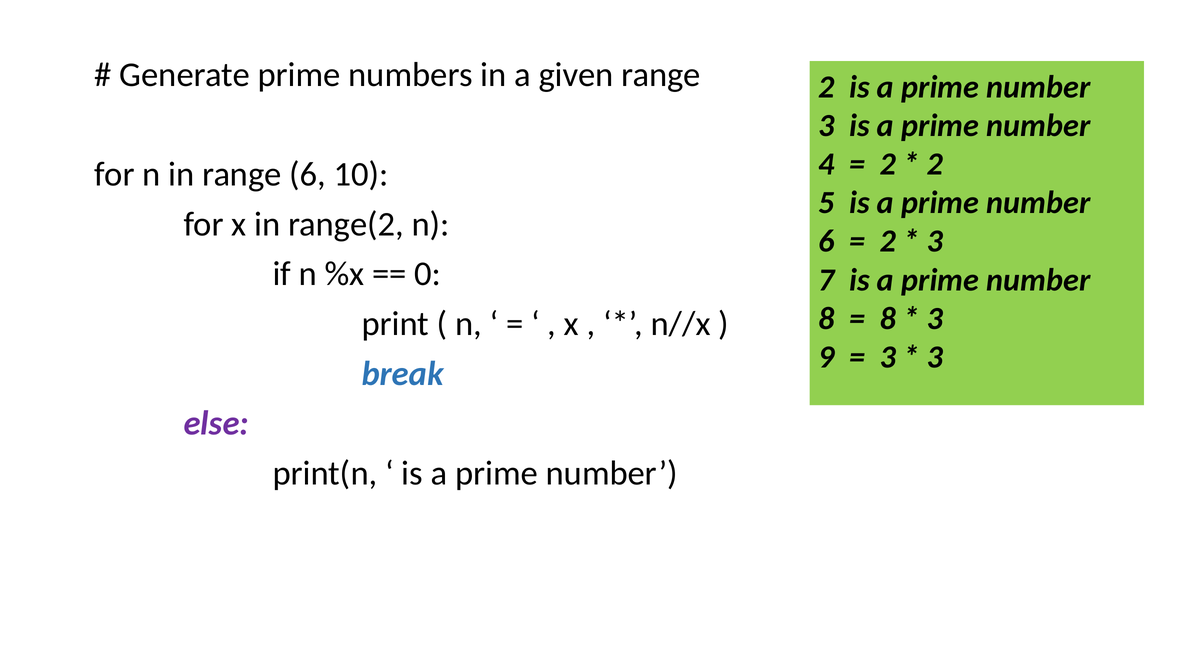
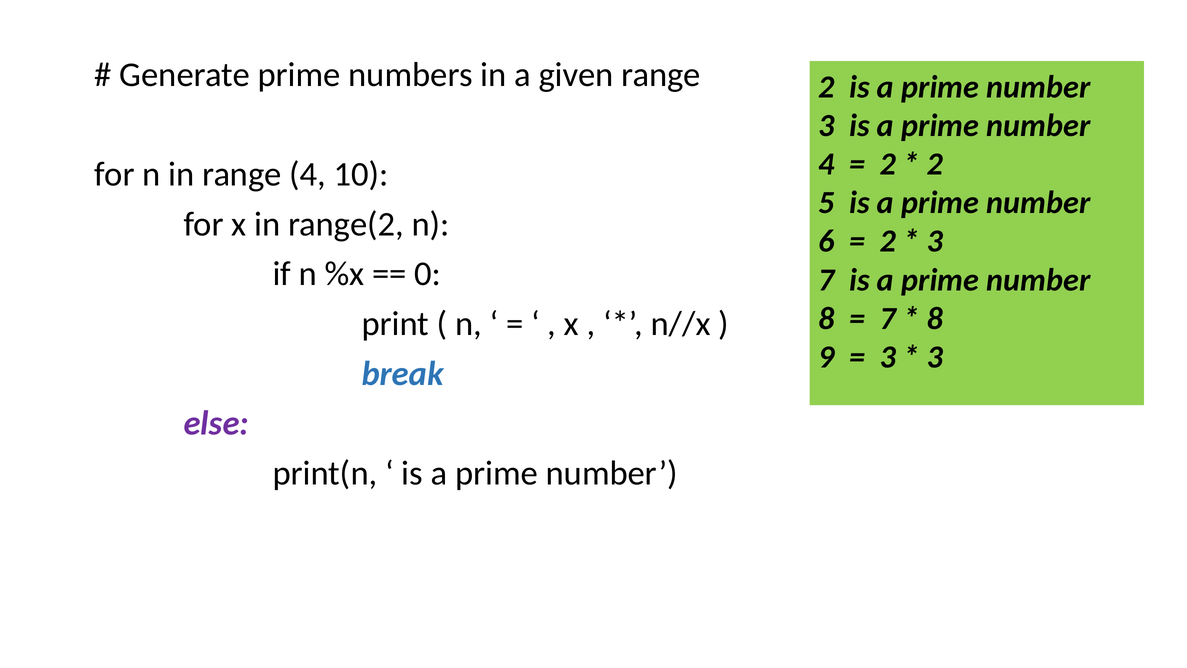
range 6: 6 -> 4
8 at (888, 318): 8 -> 7
3 at (935, 318): 3 -> 8
